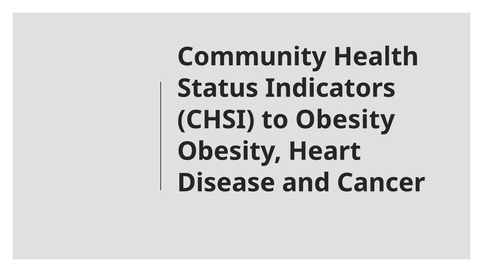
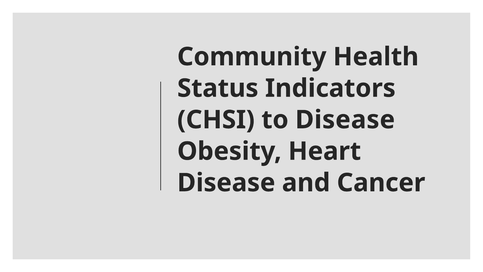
to Obesity: Obesity -> Disease
